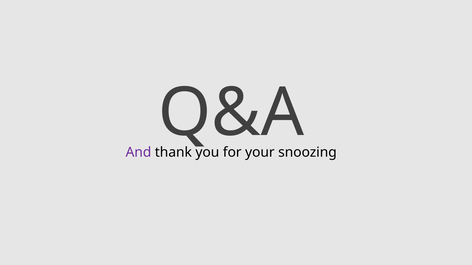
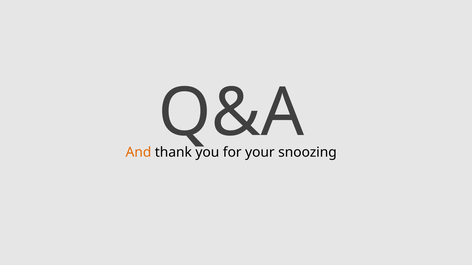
And colour: purple -> orange
